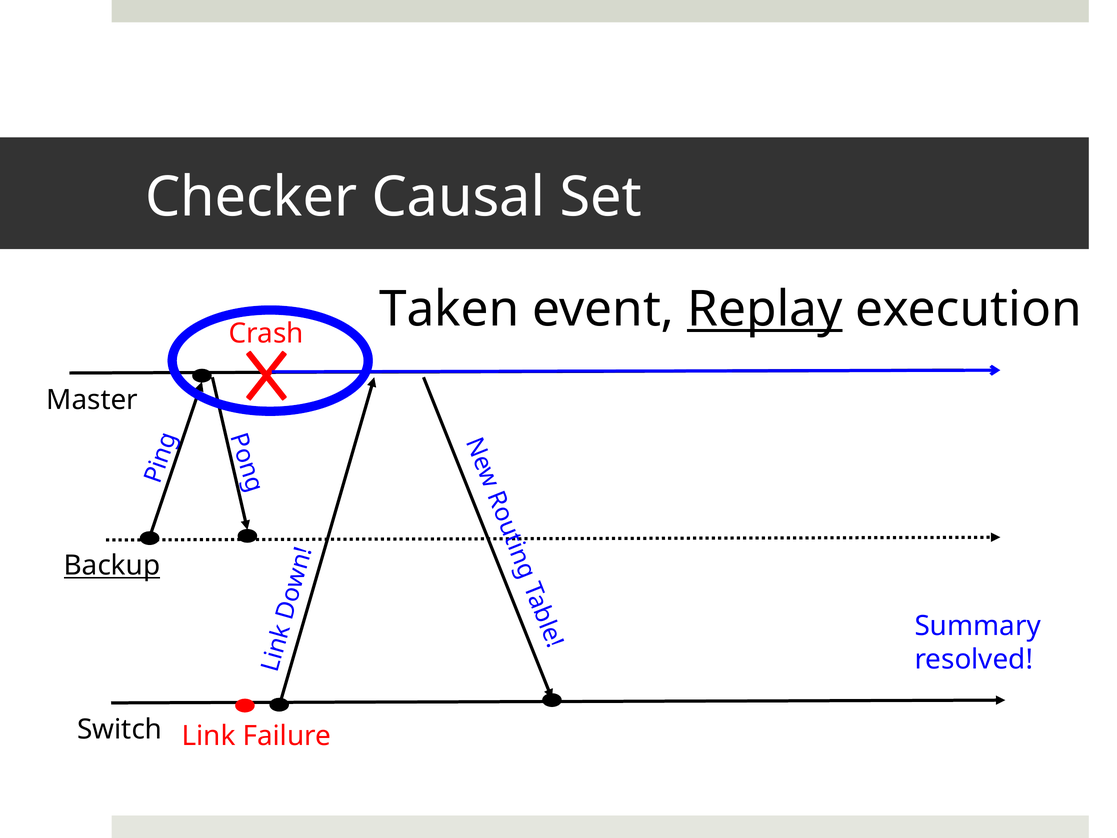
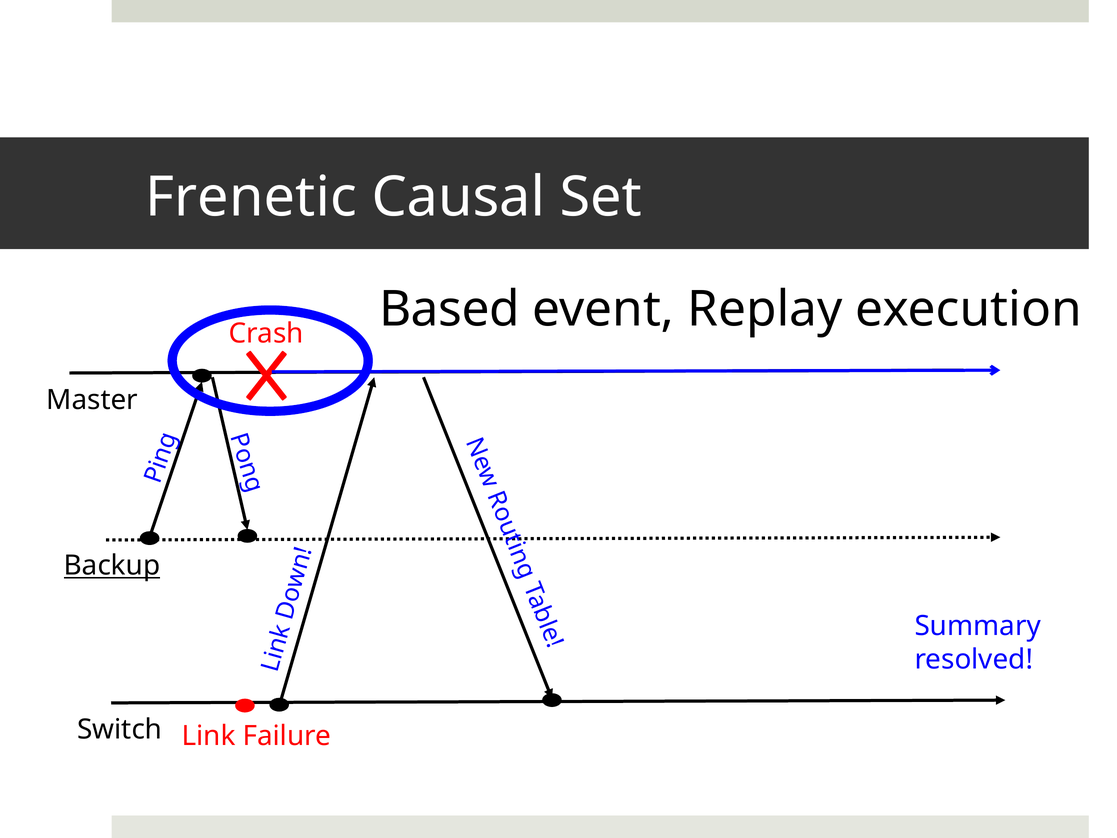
Checker: Checker -> Frenetic
Taken: Taken -> Based
Replay underline: present -> none
